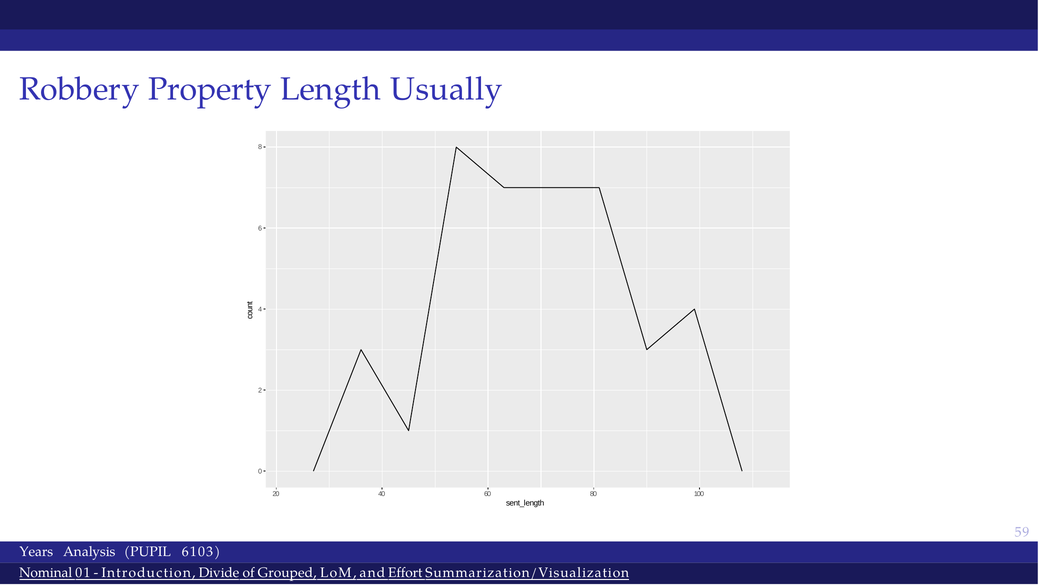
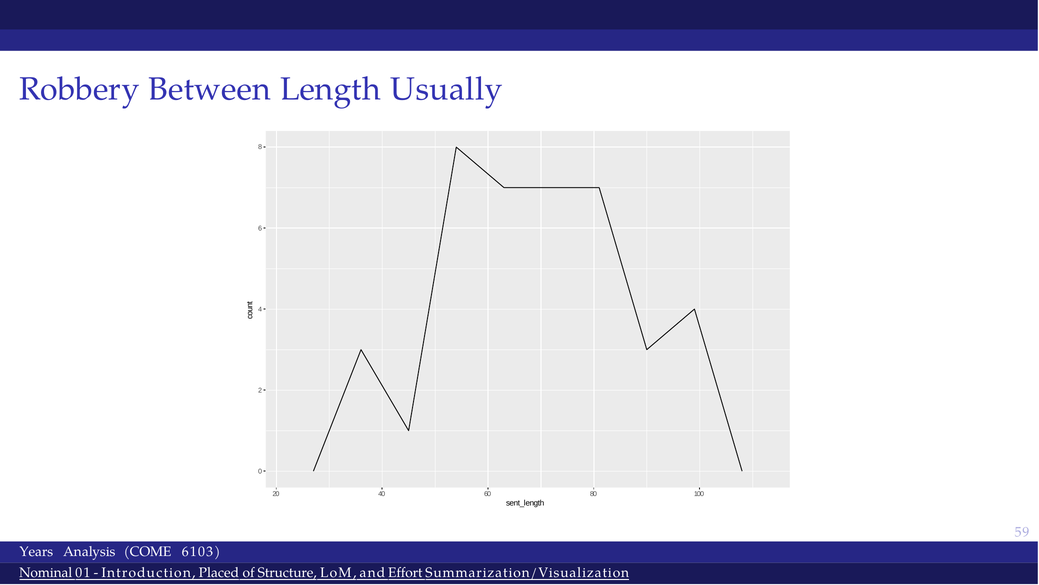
Property: Property -> Between
PUPIL: PUPIL -> COME
Divide: Divide -> Placed
Grouped: Grouped -> Structure
